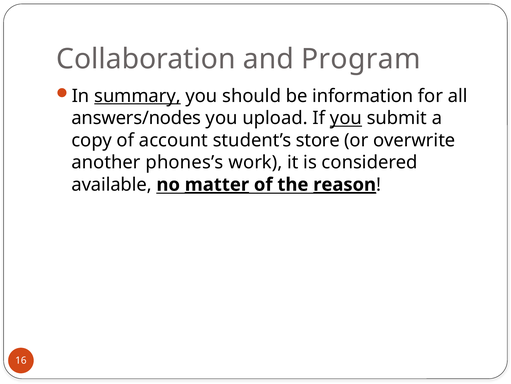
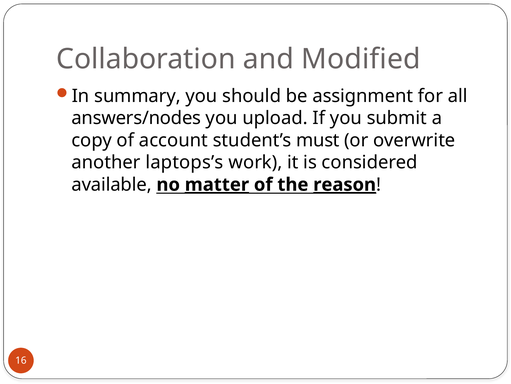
Program: Program -> Modified
summary underline: present -> none
information: information -> assignment
you at (346, 118) underline: present -> none
store: store -> must
phones’s: phones’s -> laptops’s
